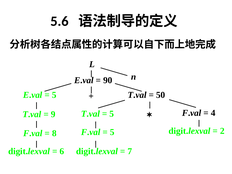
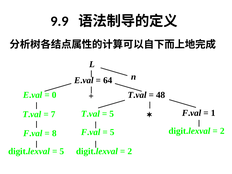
5.6: 5.6 -> 9.9
90: 90 -> 64
5 at (54, 95): 5 -> 0
50: 50 -> 48
4: 4 -> 1
9: 9 -> 7
6 at (62, 151): 6 -> 5
7 at (130, 151): 7 -> 2
